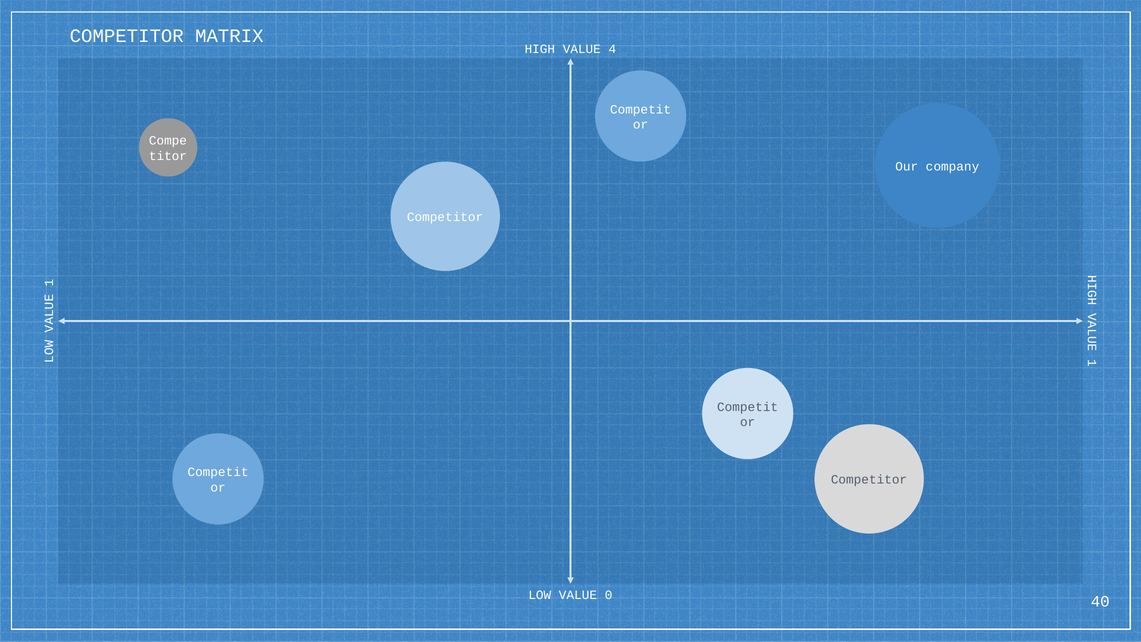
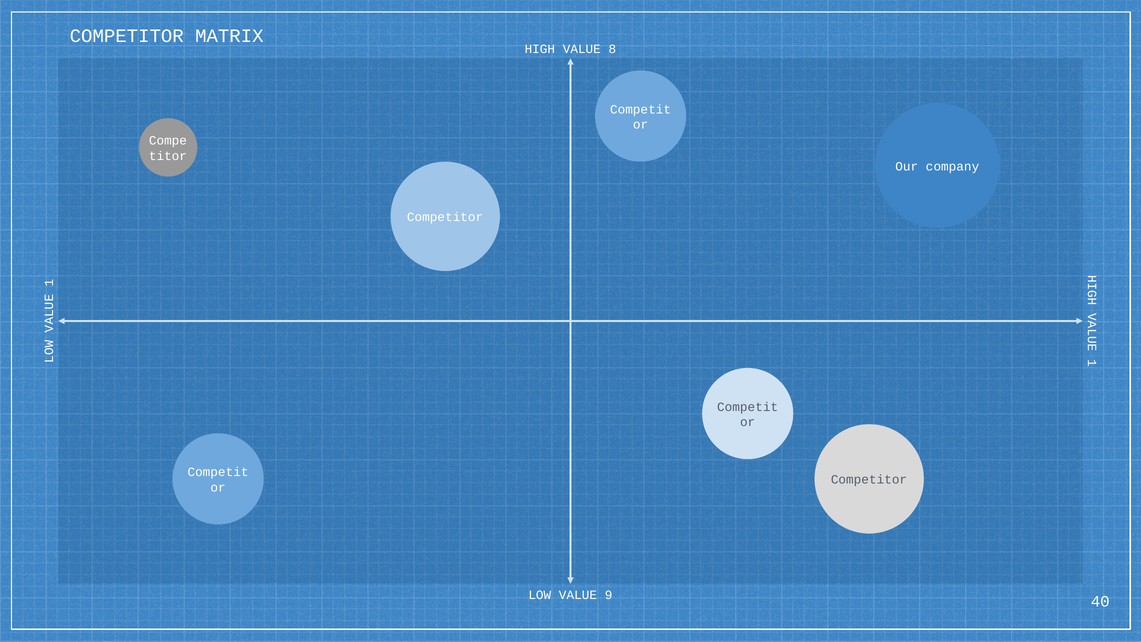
4: 4 -> 8
0: 0 -> 9
